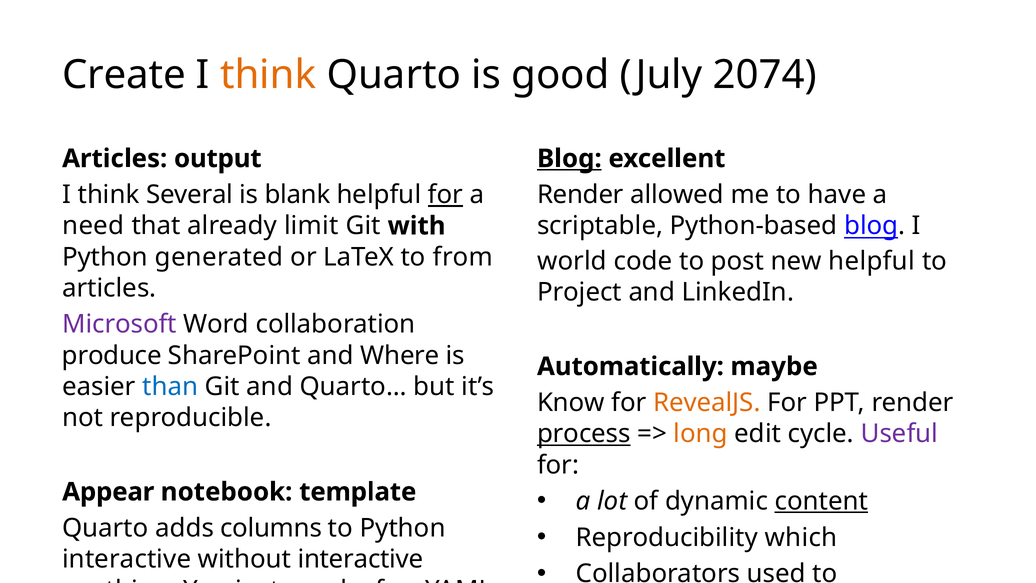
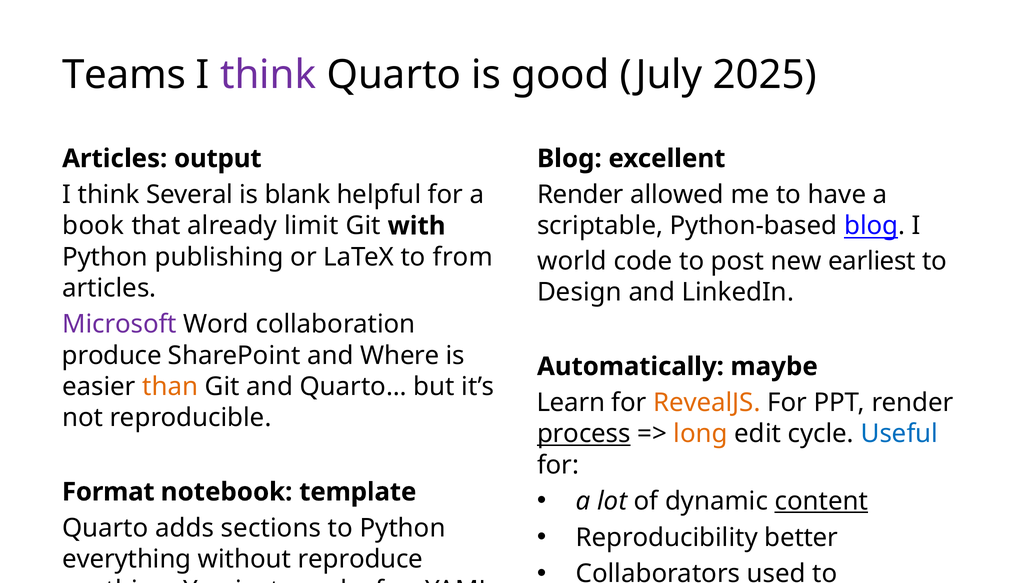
Create: Create -> Teams
think at (268, 75) colour: orange -> purple
2074: 2074 -> 2025
Blog at (569, 159) underline: present -> none
for at (446, 195) underline: present -> none
need at (93, 226): need -> book
generated: generated -> publishing
new helpful: helpful -> earliest
Project: Project -> Design
than colour: blue -> orange
Know: Know -> Learn
Useful colour: purple -> blue
Appear: Appear -> Format
columns: columns -> sections
which: which -> better
interactive at (127, 559): interactive -> everything
without interactive: interactive -> reproduce
